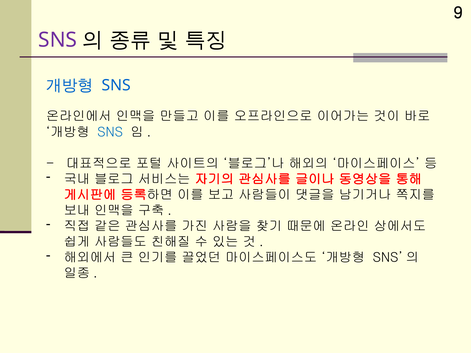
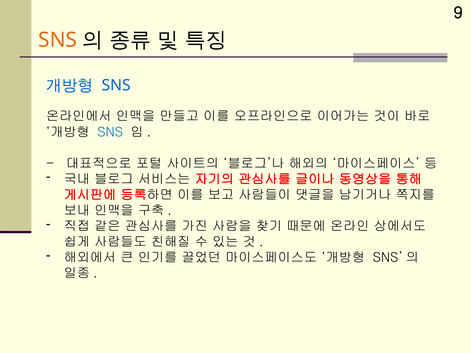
SNS at (58, 40) colour: purple -> orange
